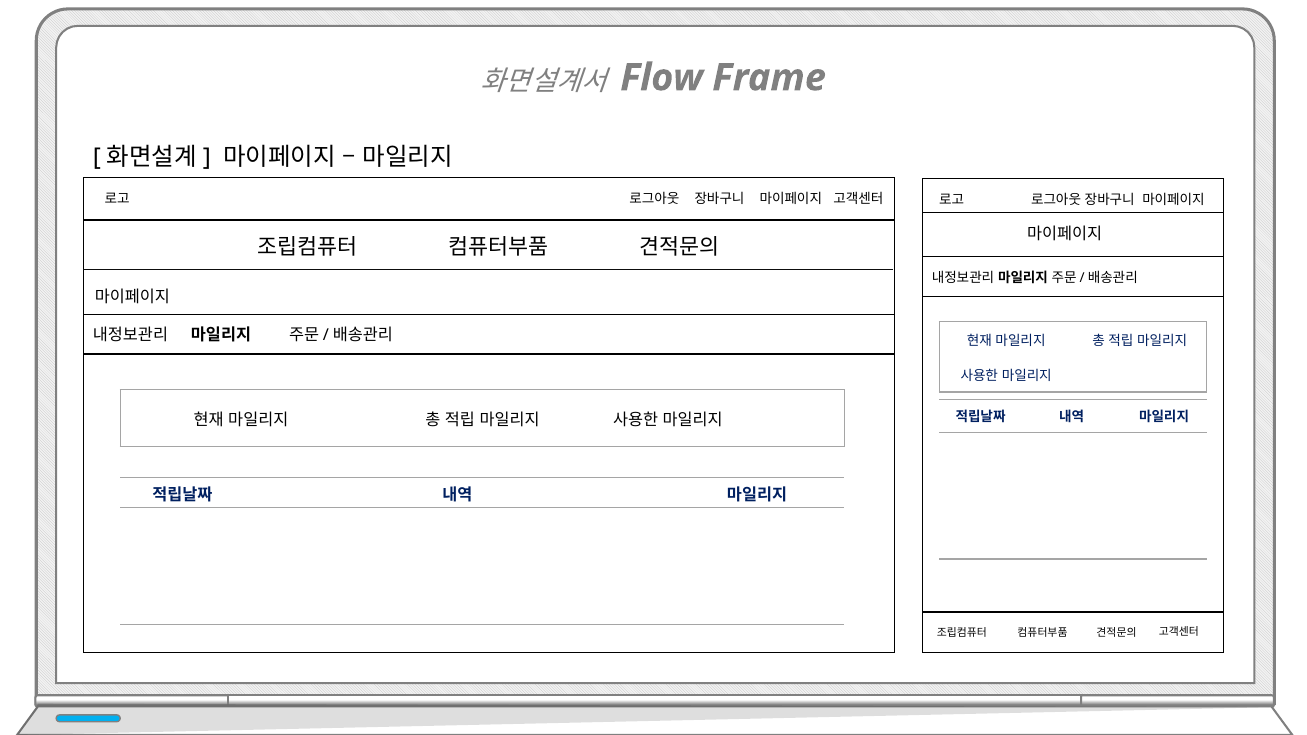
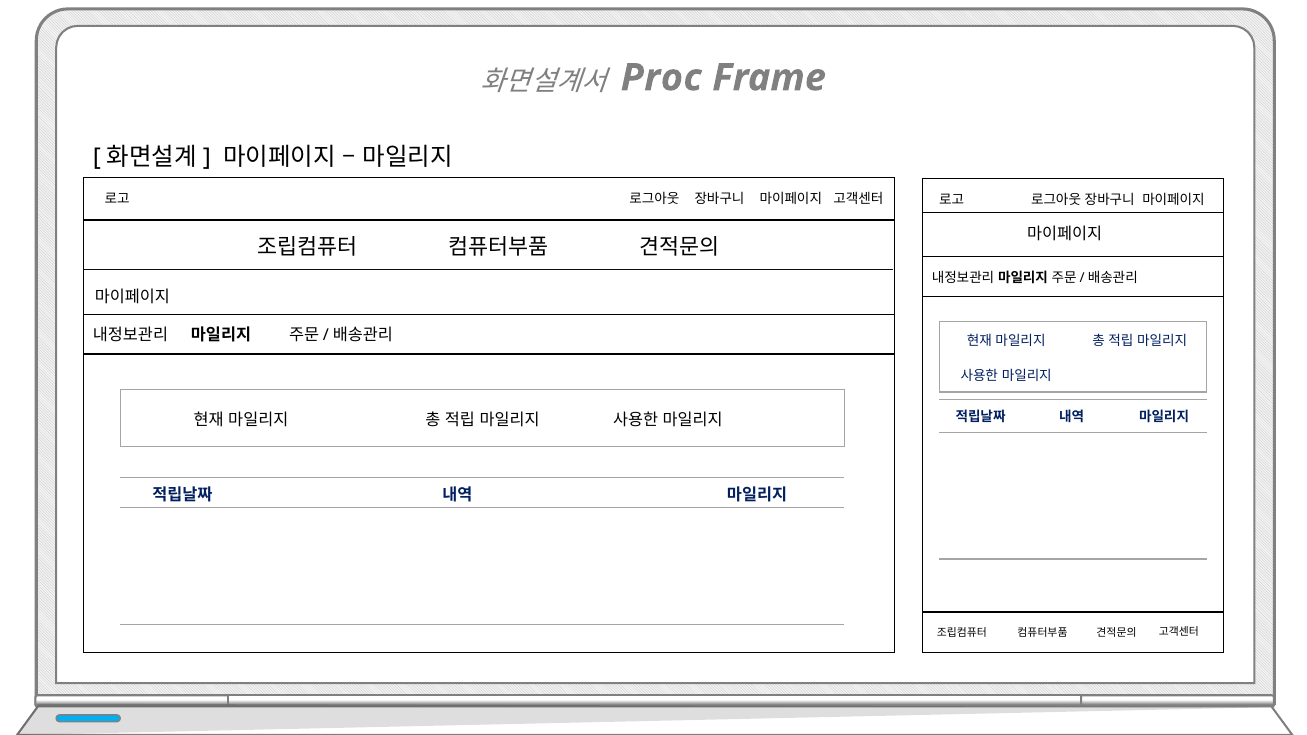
Flow: Flow -> Proc
